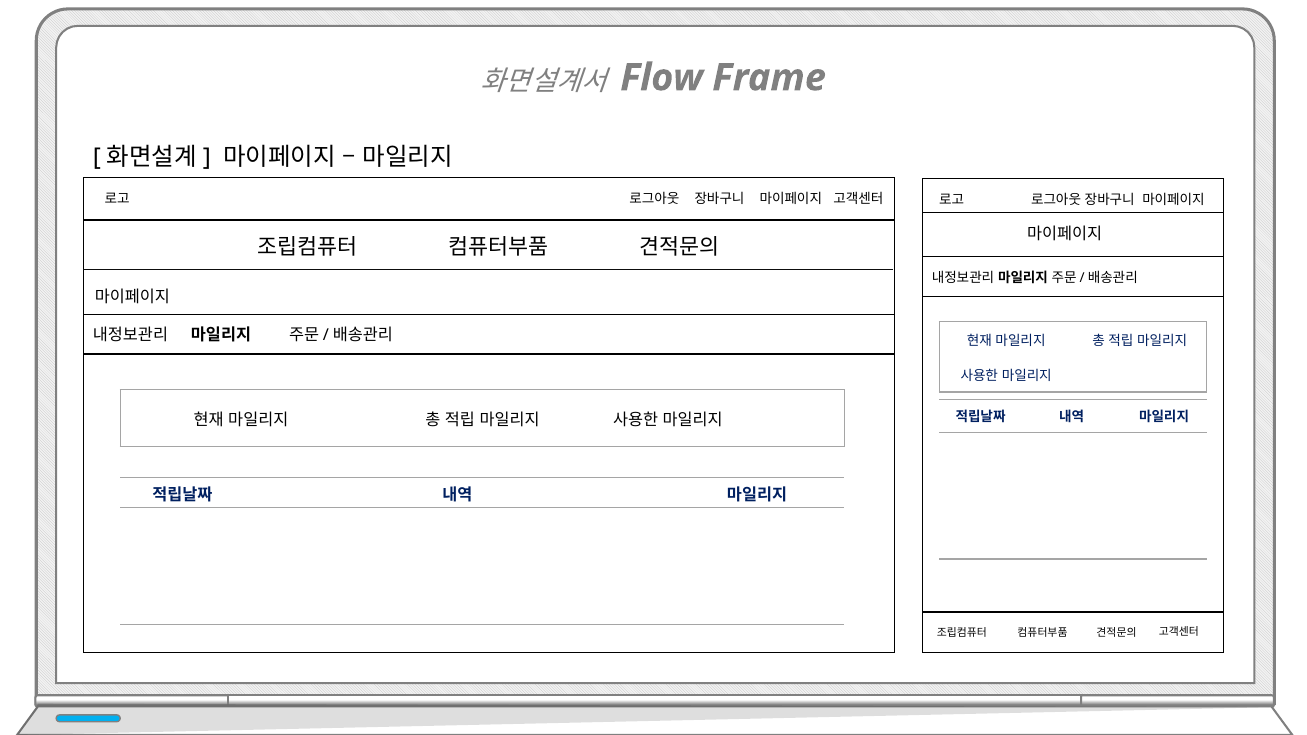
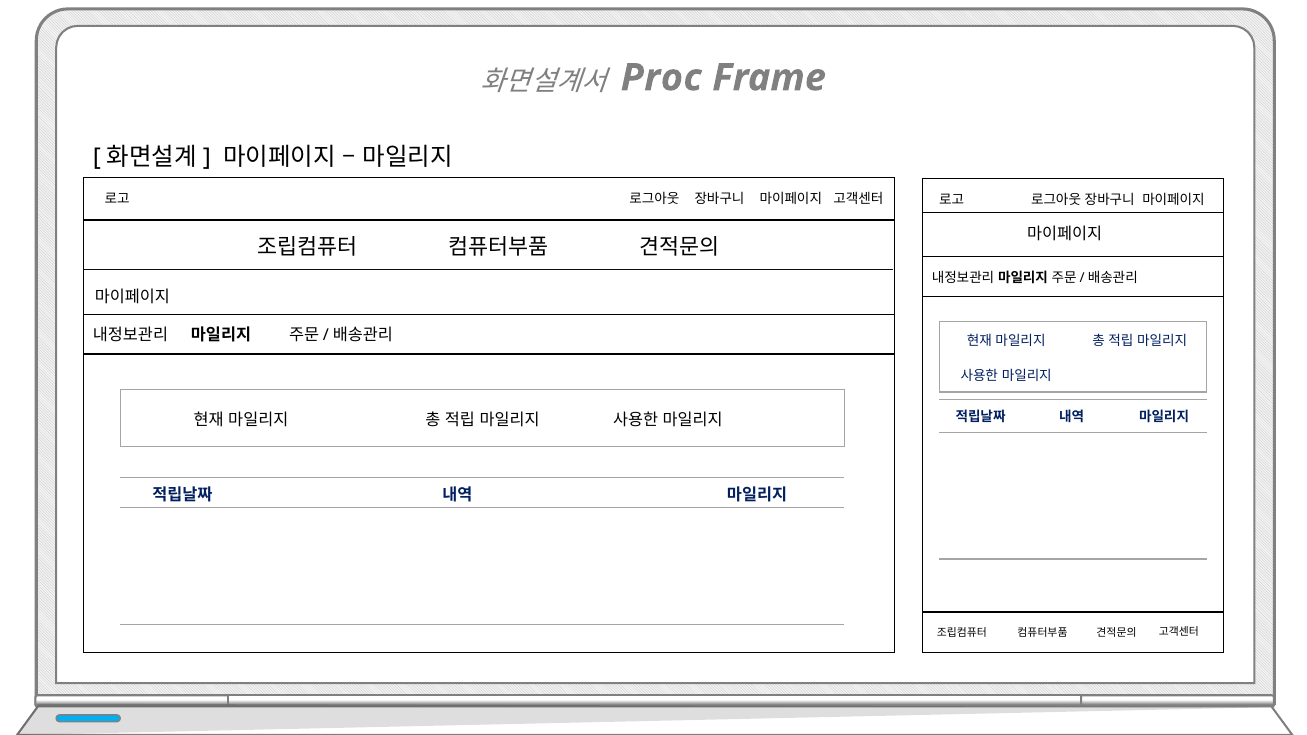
Flow: Flow -> Proc
